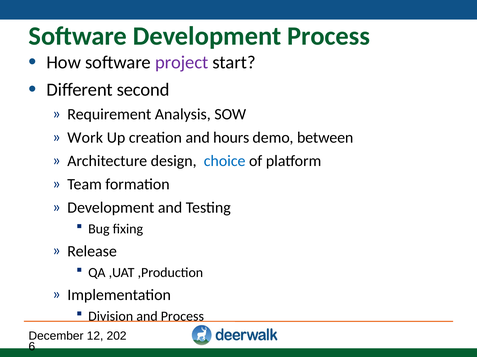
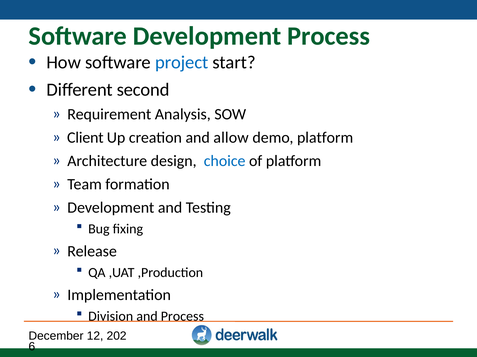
project colour: purple -> blue
Work: Work -> Client
hours: hours -> allow
demo between: between -> platform
